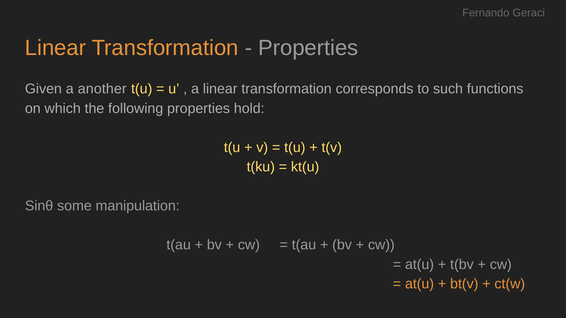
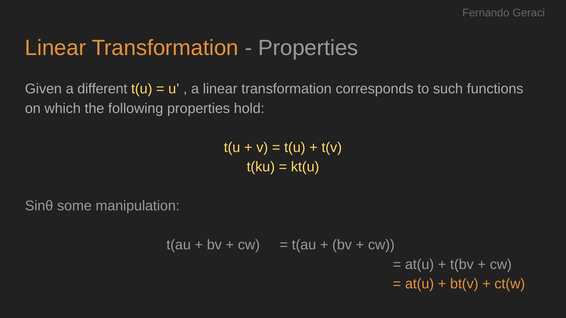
another: another -> different
